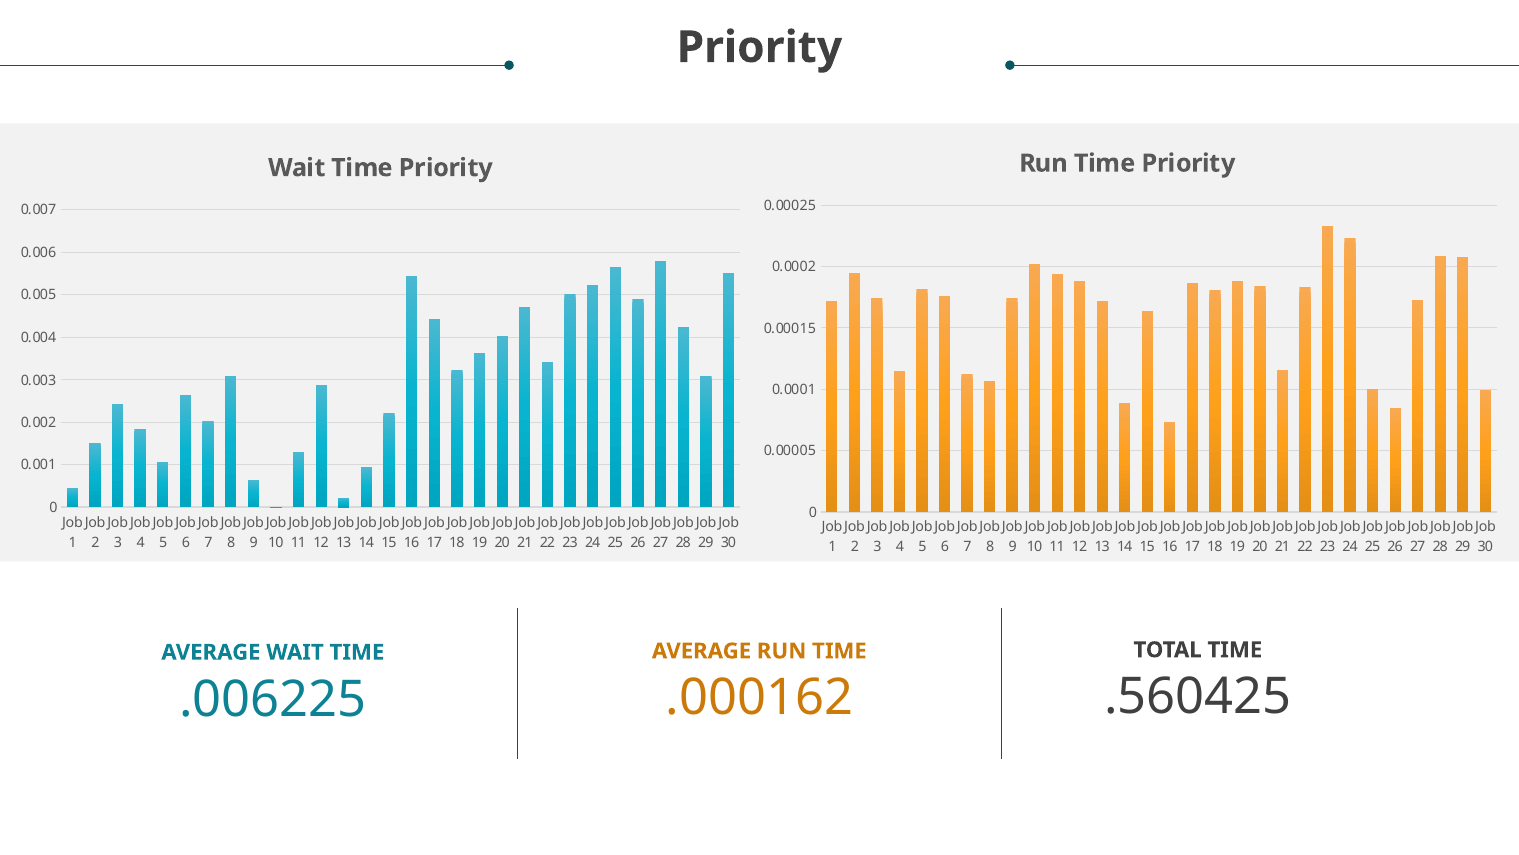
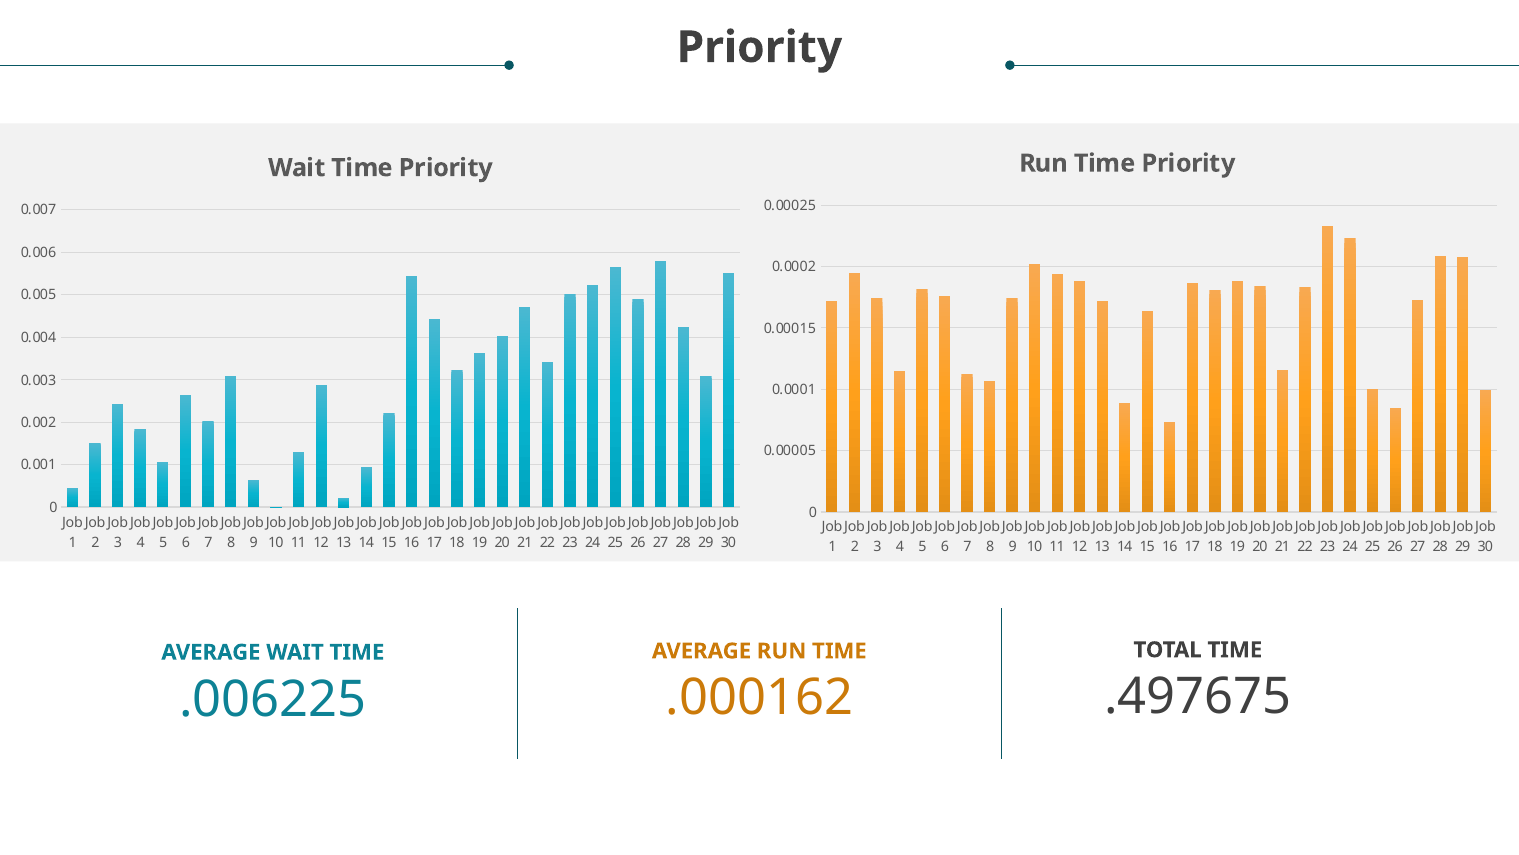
.560425: .560425 -> .497675
